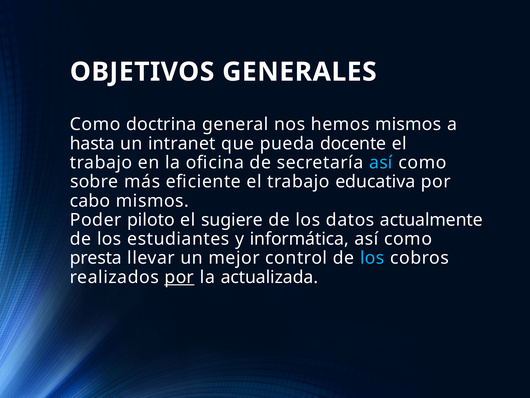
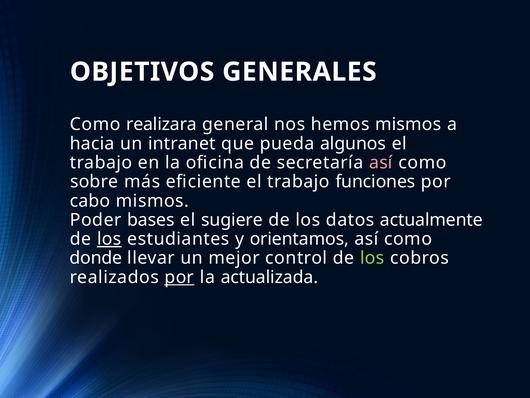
doctrina: doctrina -> realizara
hasta: hasta -> hacia
docente: docente -> algunos
así at (381, 162) colour: light blue -> pink
educativa: educativa -> funciones
piloto: piloto -> bases
los at (109, 239) underline: none -> present
informática: informática -> orientamos
presta: presta -> donde
los at (372, 258) colour: light blue -> light green
